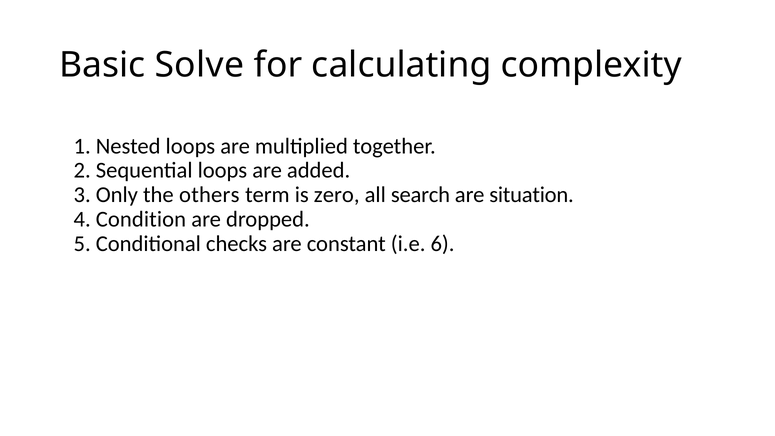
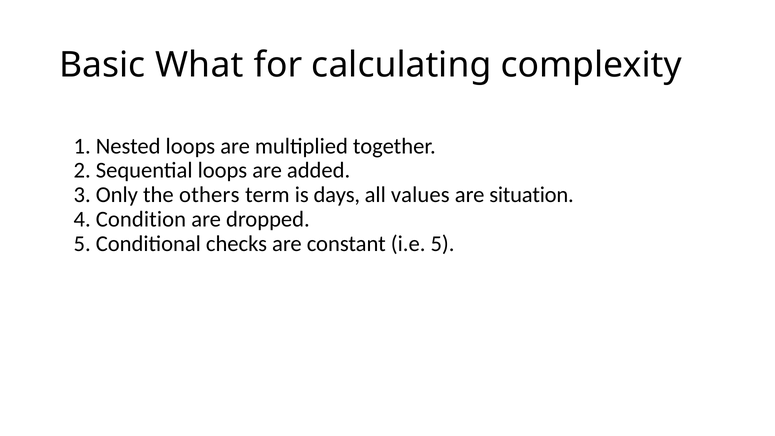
Solve: Solve -> What
zero: zero -> days
search: search -> values
i.e 6: 6 -> 5
